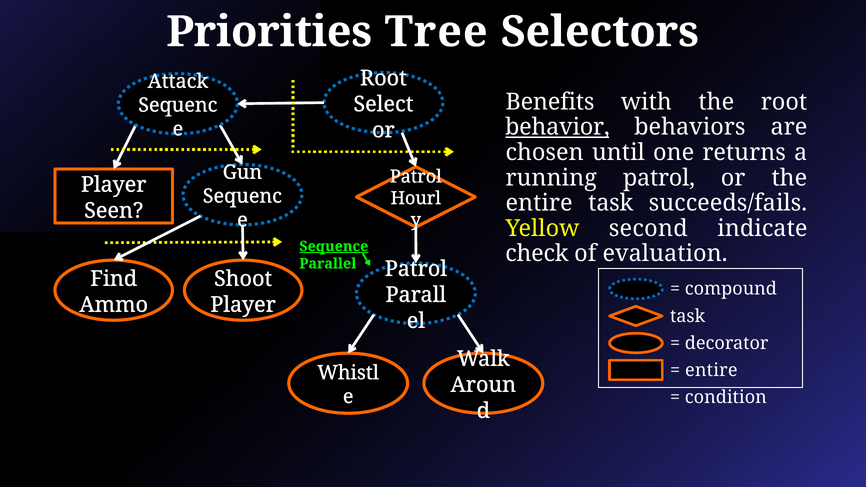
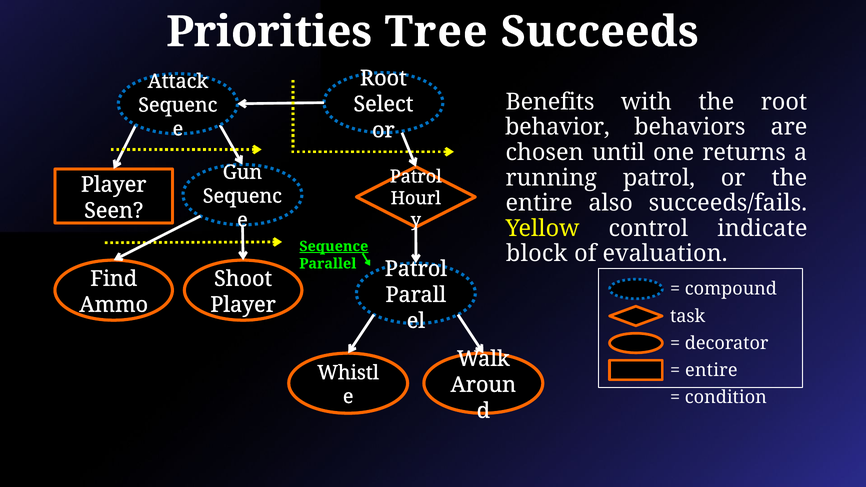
Selectors: Selectors -> Succeeds
behavior underline: present -> none
entire task: task -> also
second: second -> control
check: check -> block
